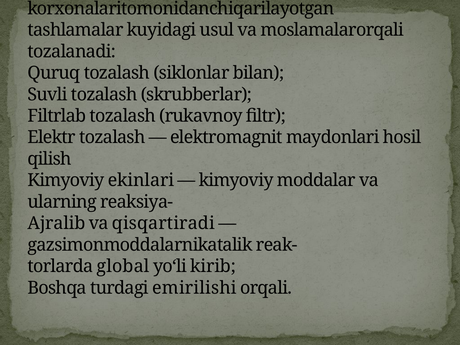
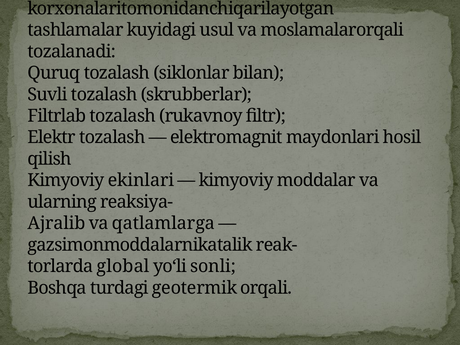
qisqartiradi: qisqartiradi -> qatlamlarga
kirib: kirib -> sonli
emirilishi: emirilishi -> geotermik
